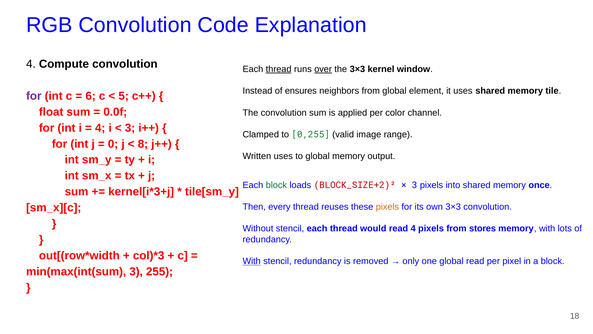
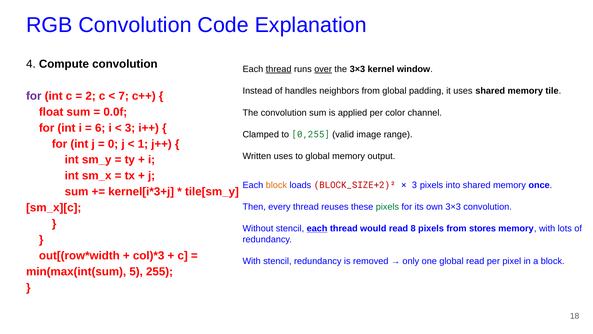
ensures: ensures -> handles
element: element -> padding
6: 6 -> 2
5: 5 -> 7
4 at (100, 128): 4 -> 6
8: 8 -> 1
block at (276, 185) colour: green -> orange
pixels at (387, 207) colour: orange -> green
each at (317, 228) underline: none -> present
read 4: 4 -> 8
With at (252, 261) underline: present -> none
min(max(int(sum 3: 3 -> 5
